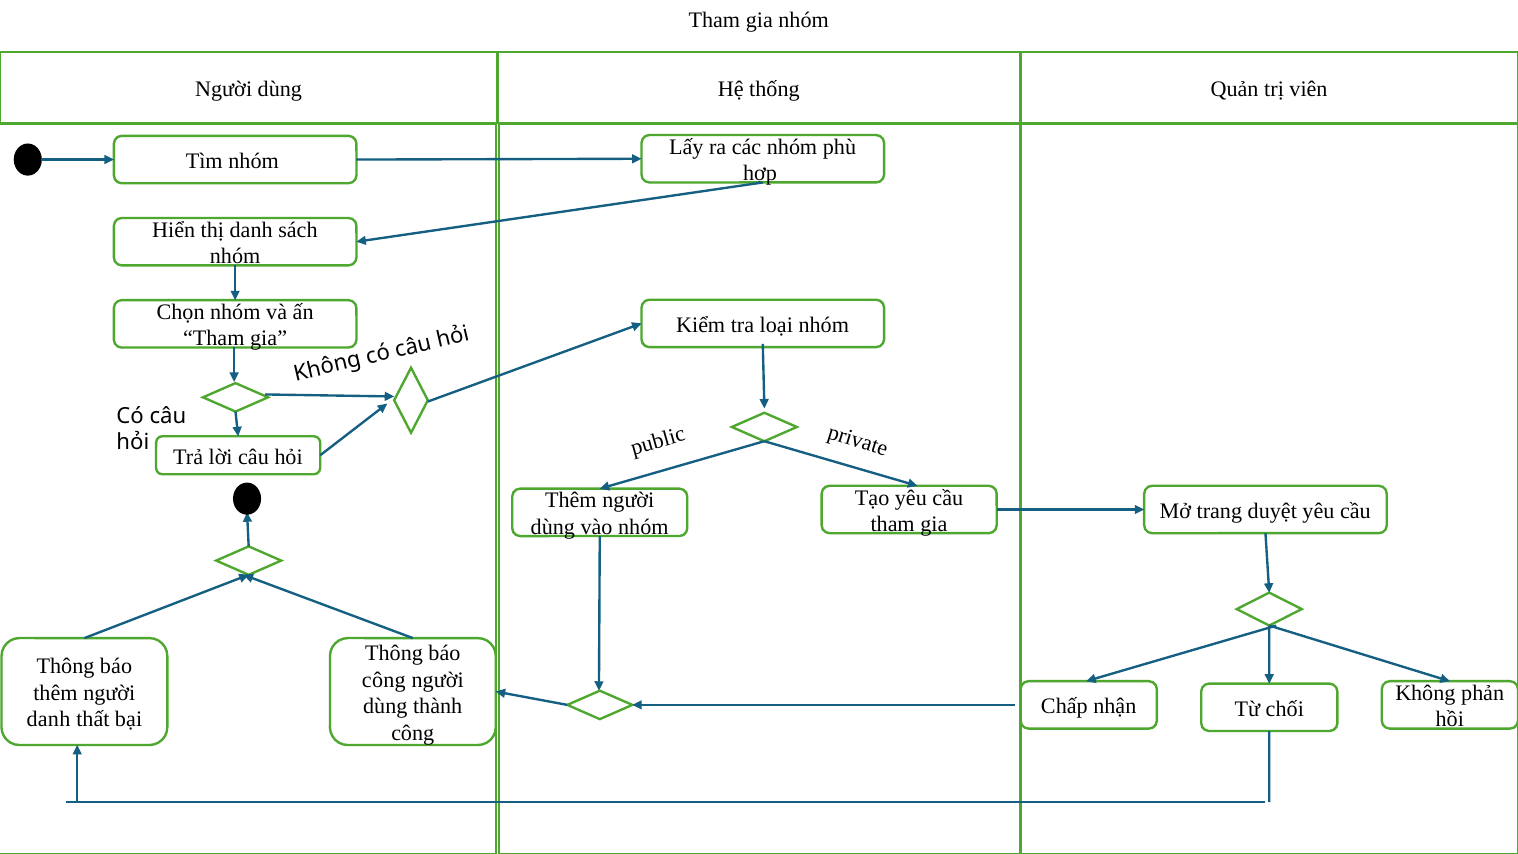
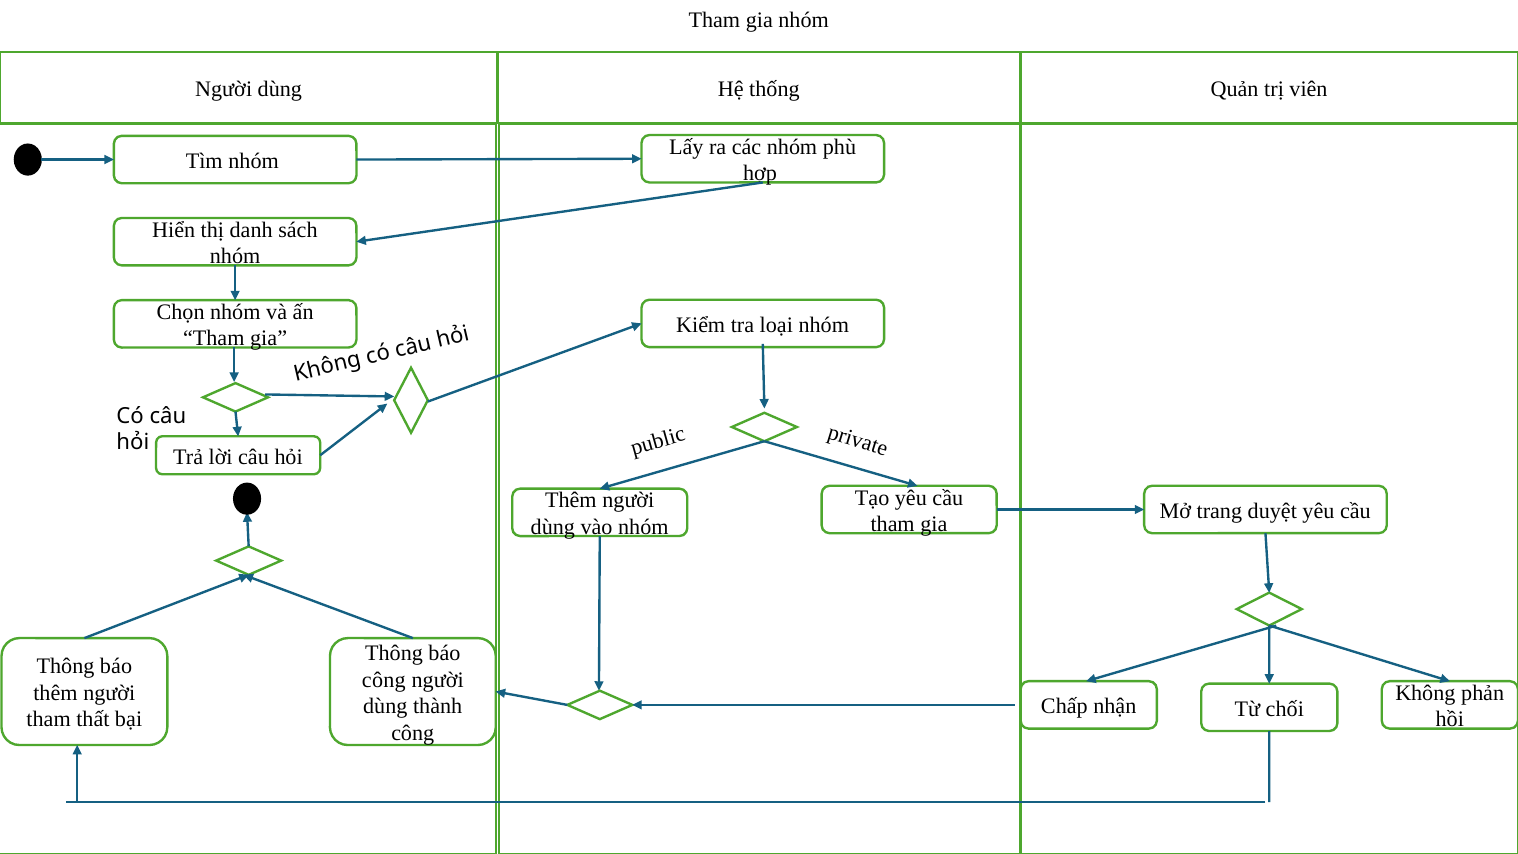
danh at (49, 720): danh -> tham
